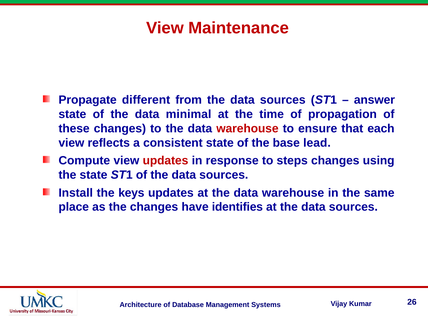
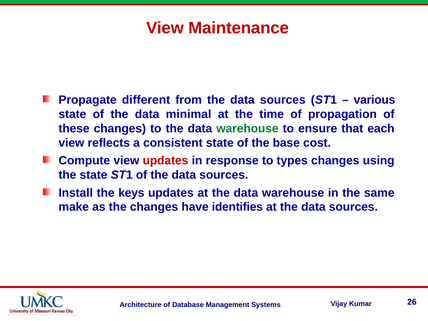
answer: answer -> various
warehouse at (247, 129) colour: red -> green
lead: lead -> cost
steps: steps -> types
place: place -> make
